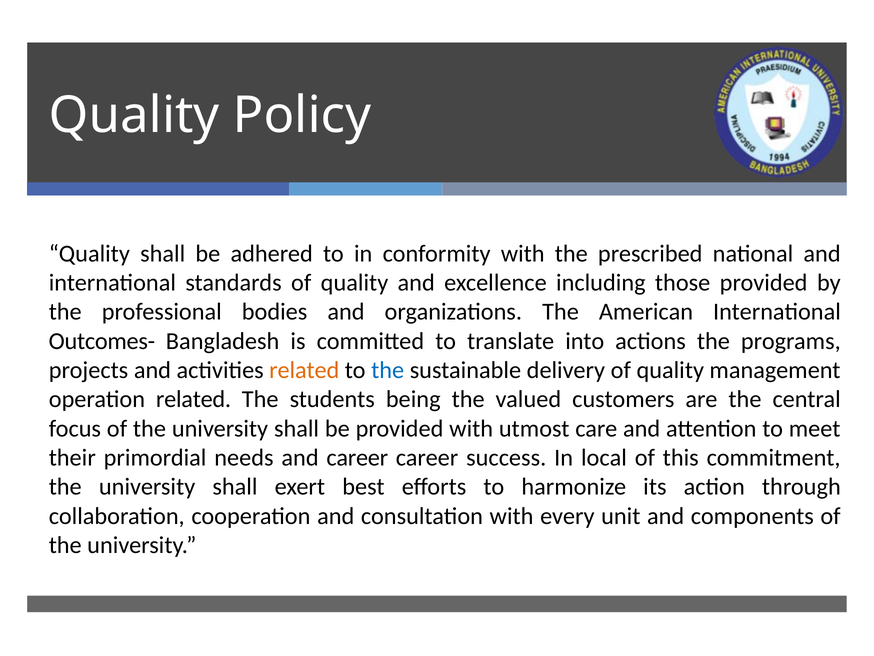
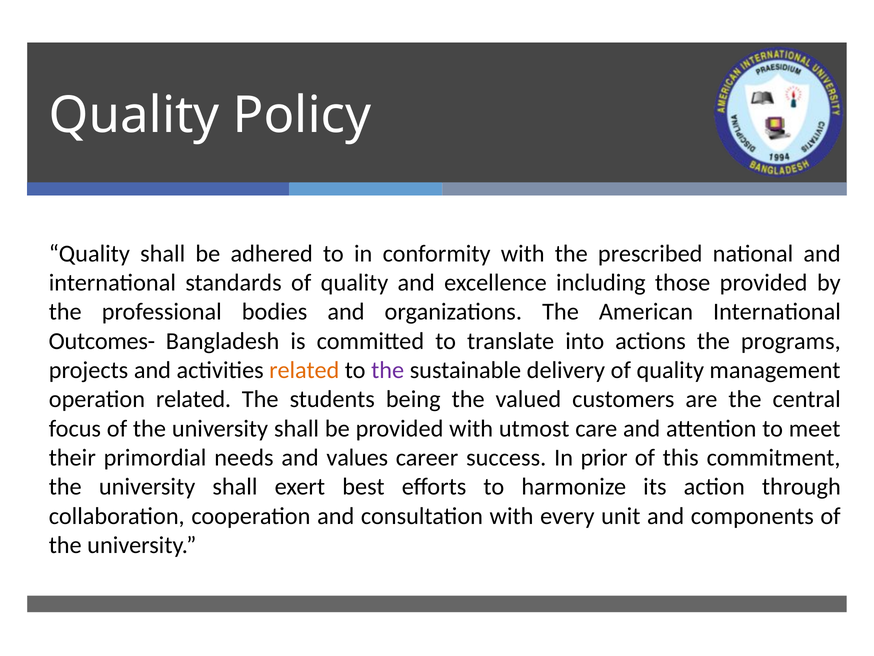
the at (388, 370) colour: blue -> purple
and career: career -> values
local: local -> prior
